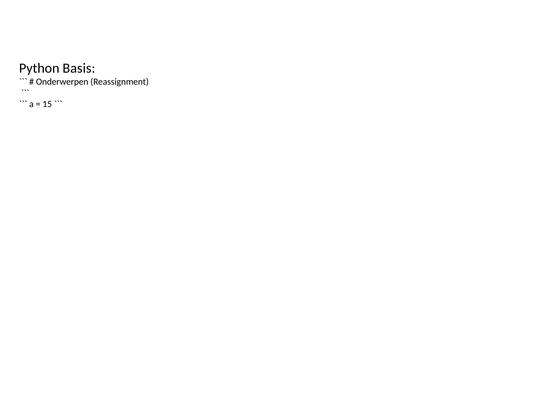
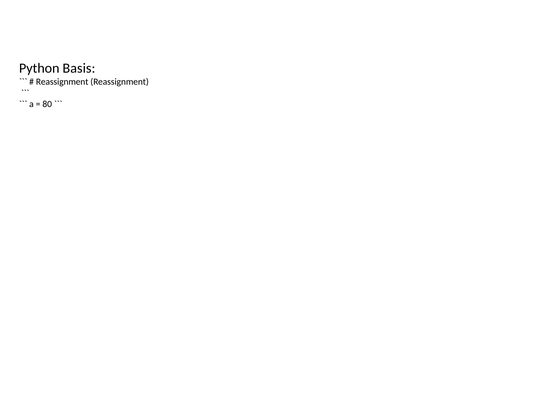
Onderwerpen at (62, 82): Onderwerpen -> Reassignment
15: 15 -> 80
